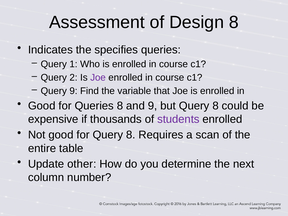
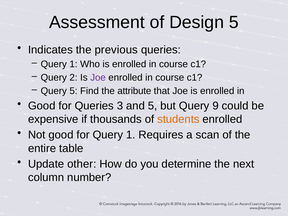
Design 8: 8 -> 5
specifies: specifies -> previous
Query 9: 9 -> 5
variable: variable -> attribute
Queries 8: 8 -> 3
and 9: 9 -> 5
but Query 8: 8 -> 9
students colour: purple -> orange
for Query 8: 8 -> 1
